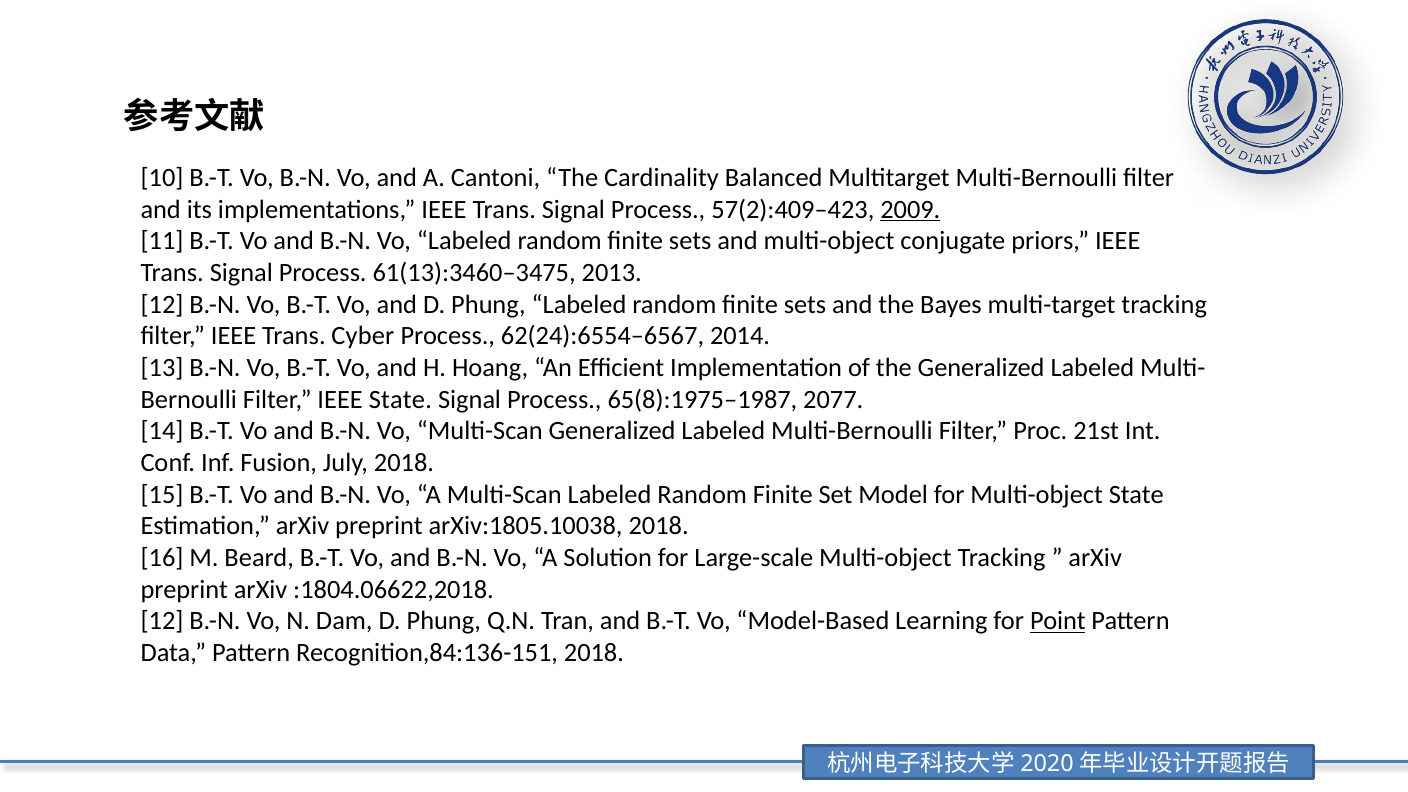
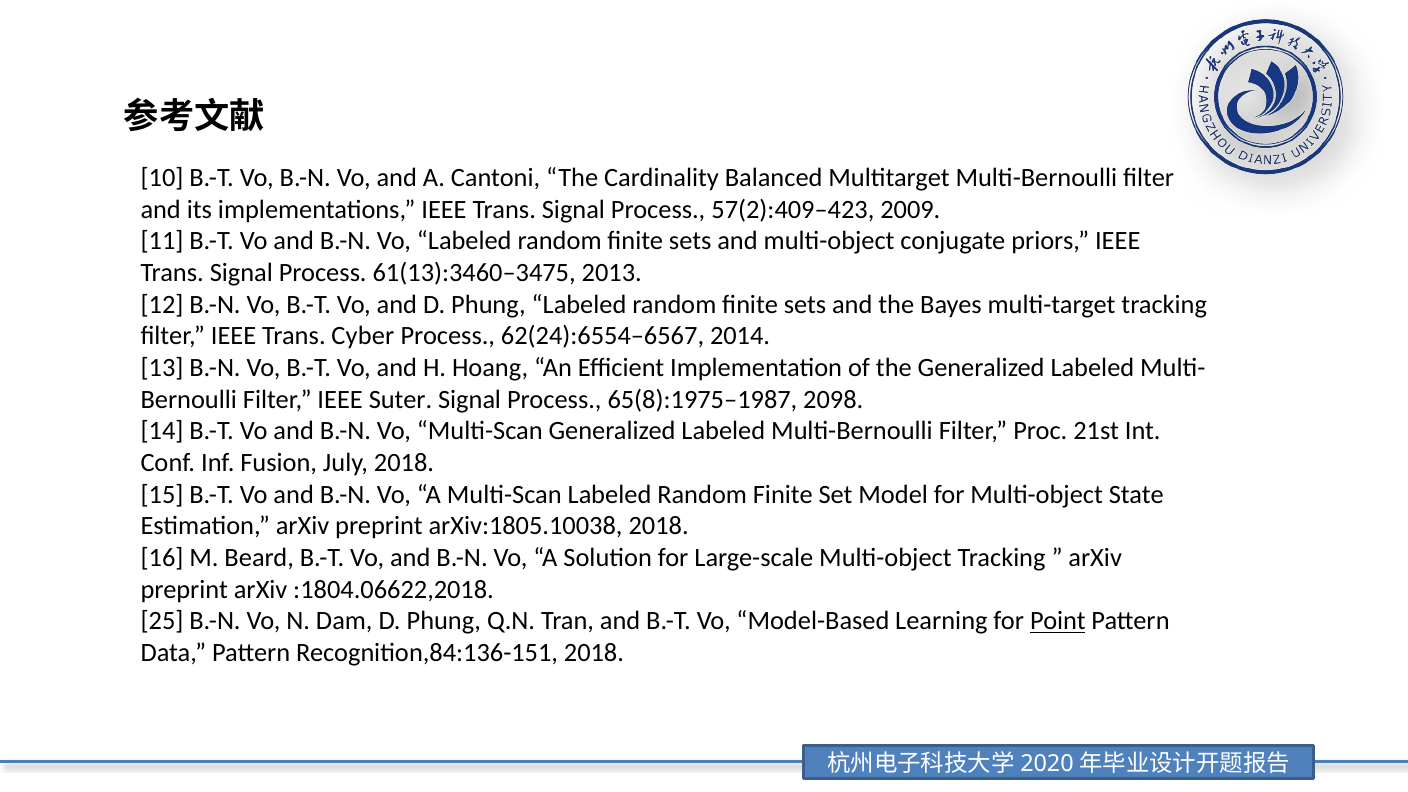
2009 underline: present -> none
IEEE State: State -> Suter
2077: 2077 -> 2098
12 at (162, 621): 12 -> 25
